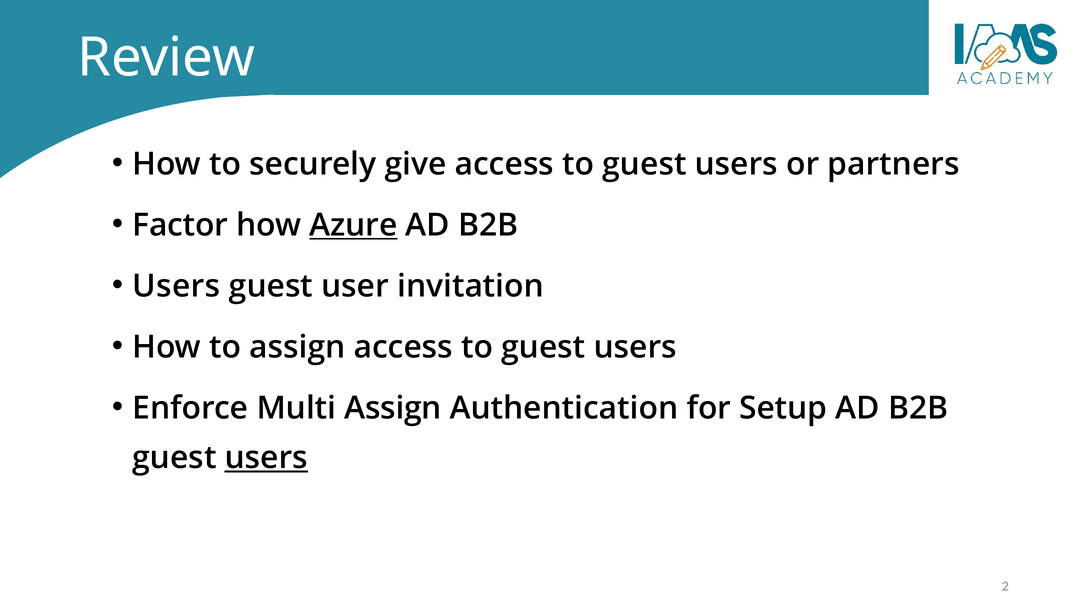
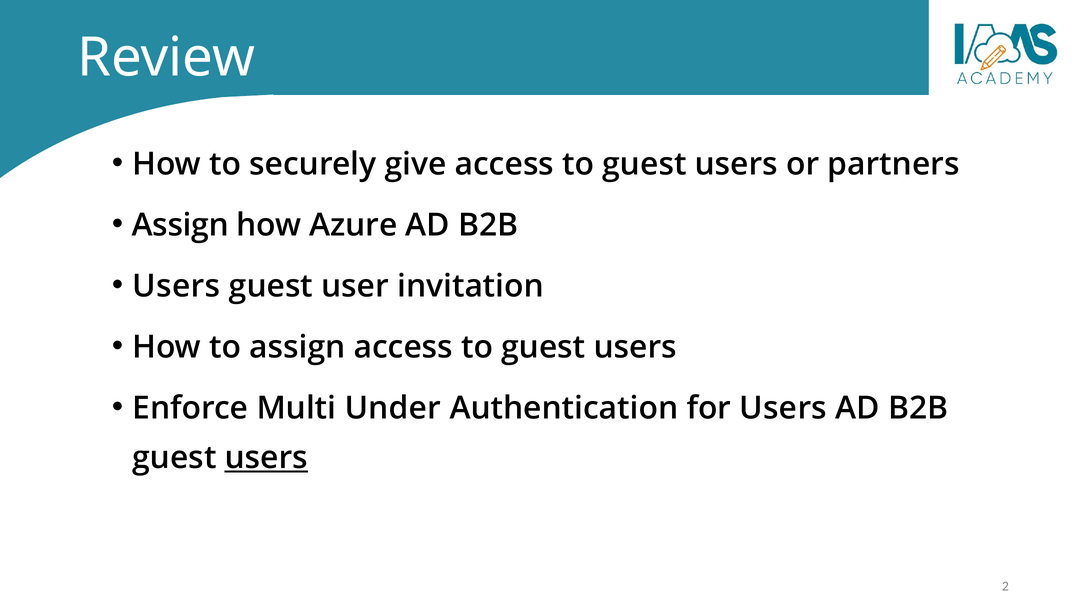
Factor at (180, 225): Factor -> Assign
Azure underline: present -> none
Multi Assign: Assign -> Under
for Setup: Setup -> Users
